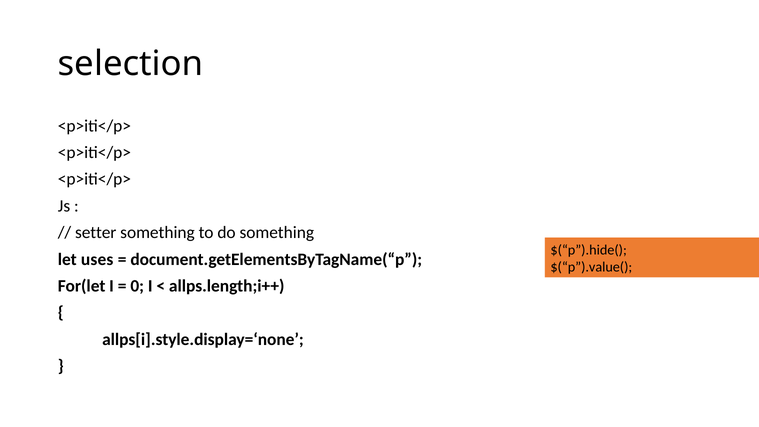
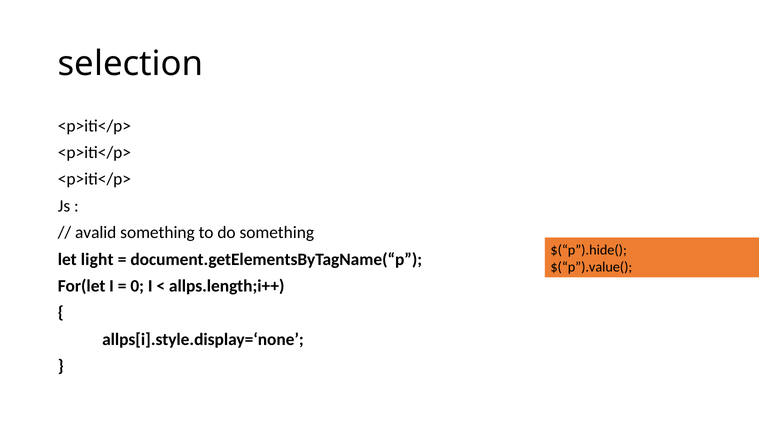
setter: setter -> avalid
uses: uses -> light
